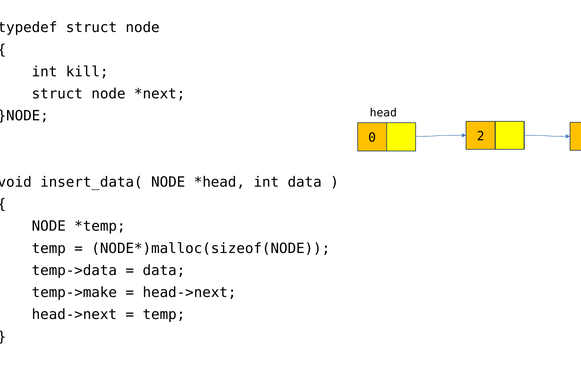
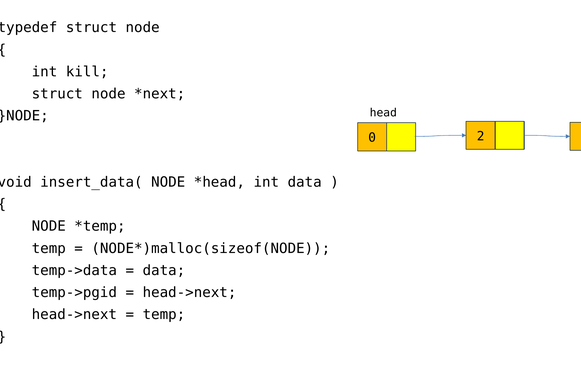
temp->make: temp->make -> temp->pgid
